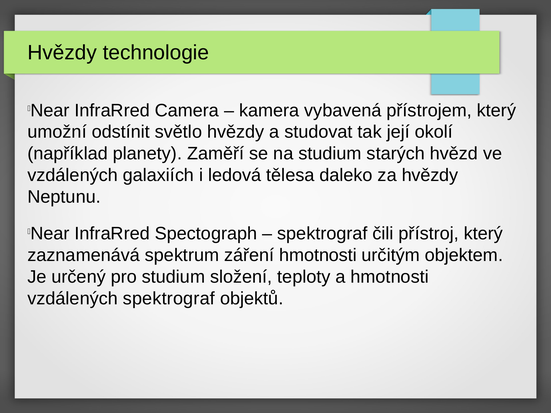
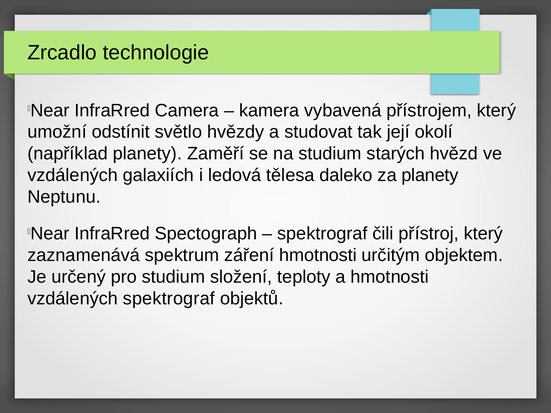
Hvězdy at (62, 53): Hvězdy -> Zrcadlo
za hvězdy: hvězdy -> planety
